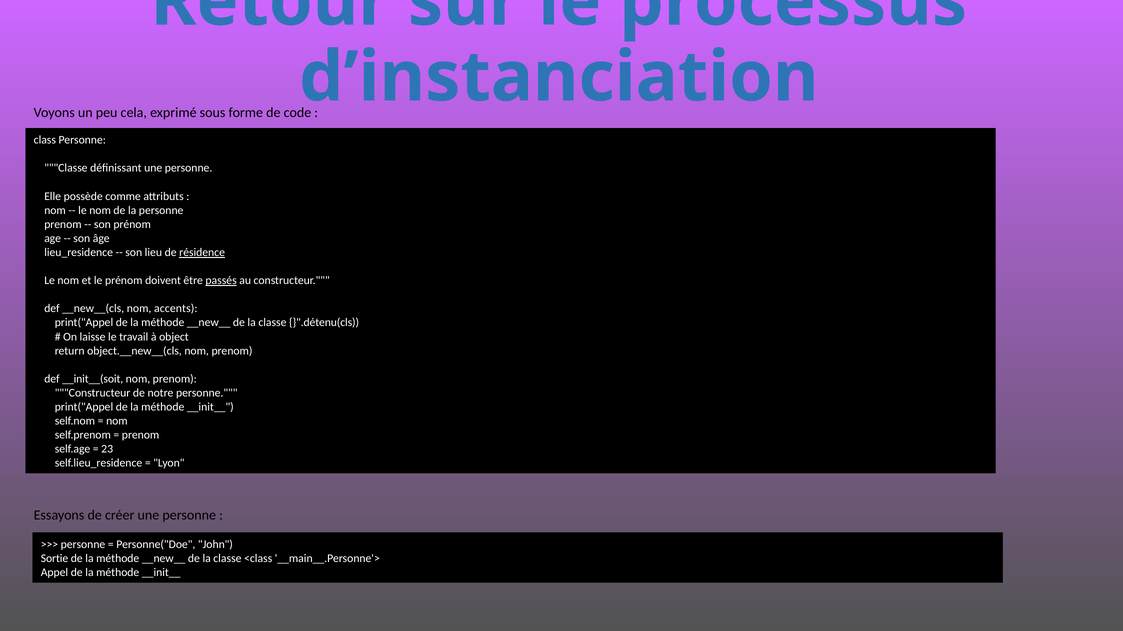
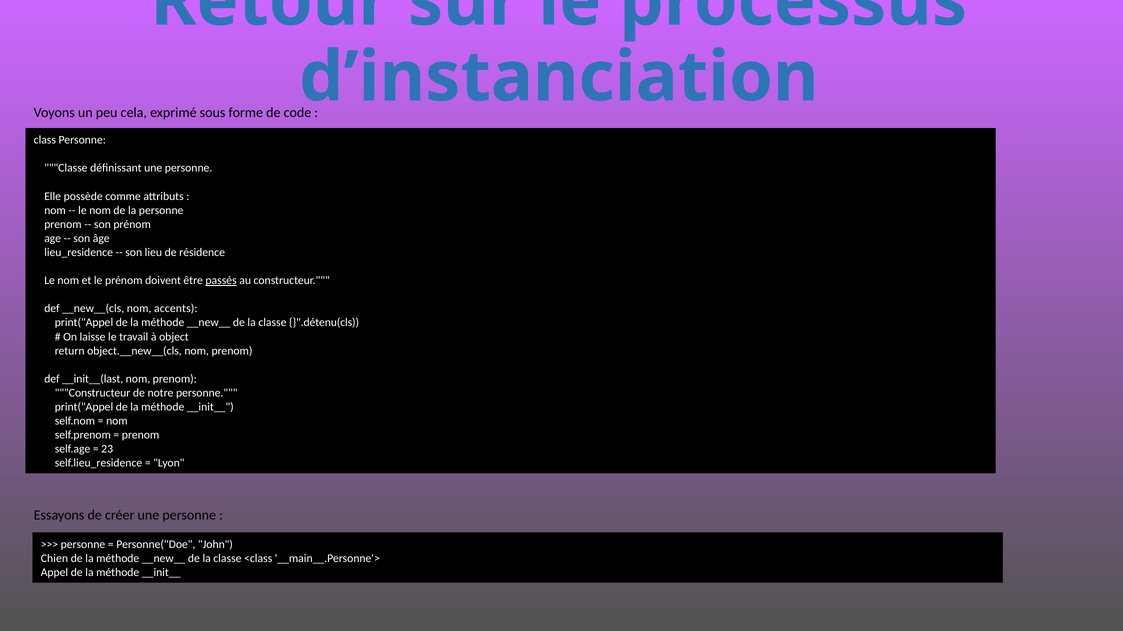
résidence underline: present -> none
__init__(soit: __init__(soit -> __init__(last
Sortie: Sortie -> Chien
